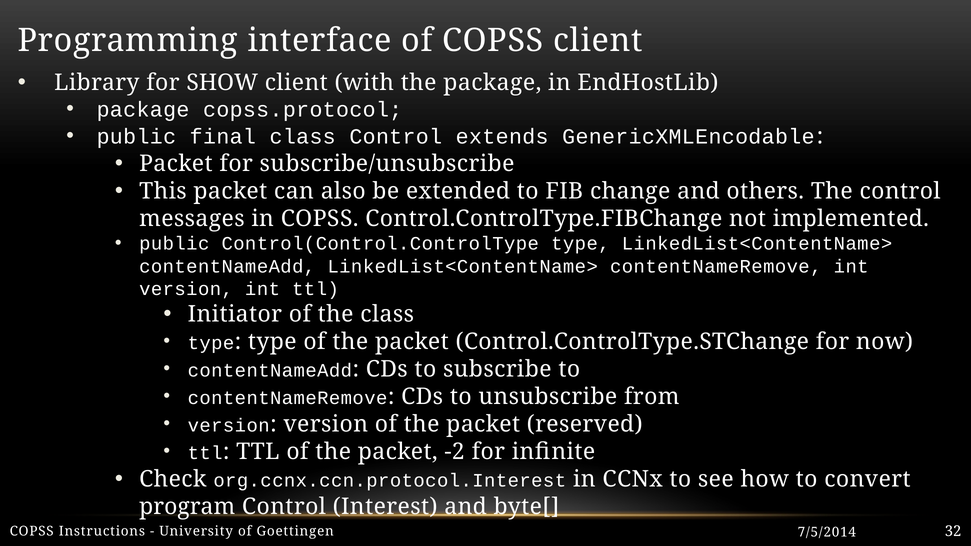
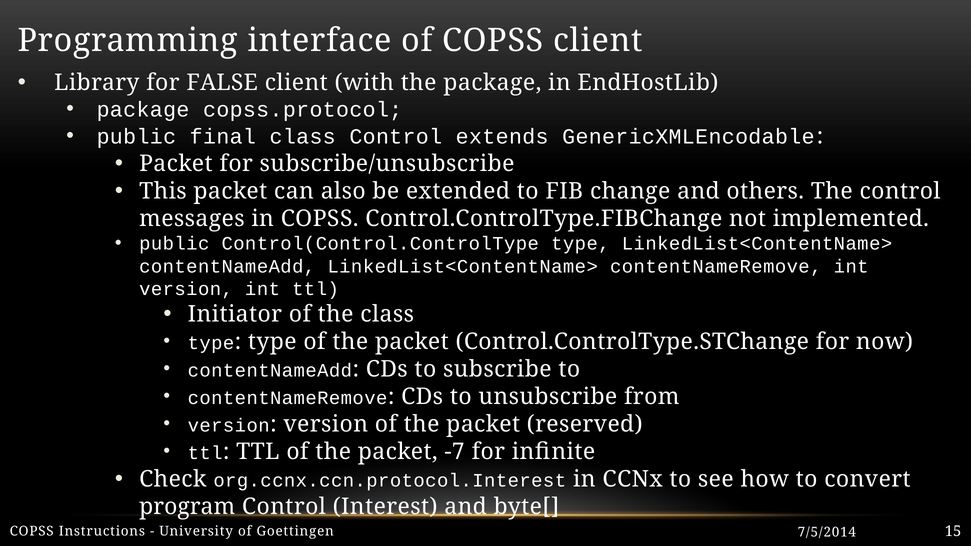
SHOW: SHOW -> FALSE
-2: -2 -> -7
32: 32 -> 15
